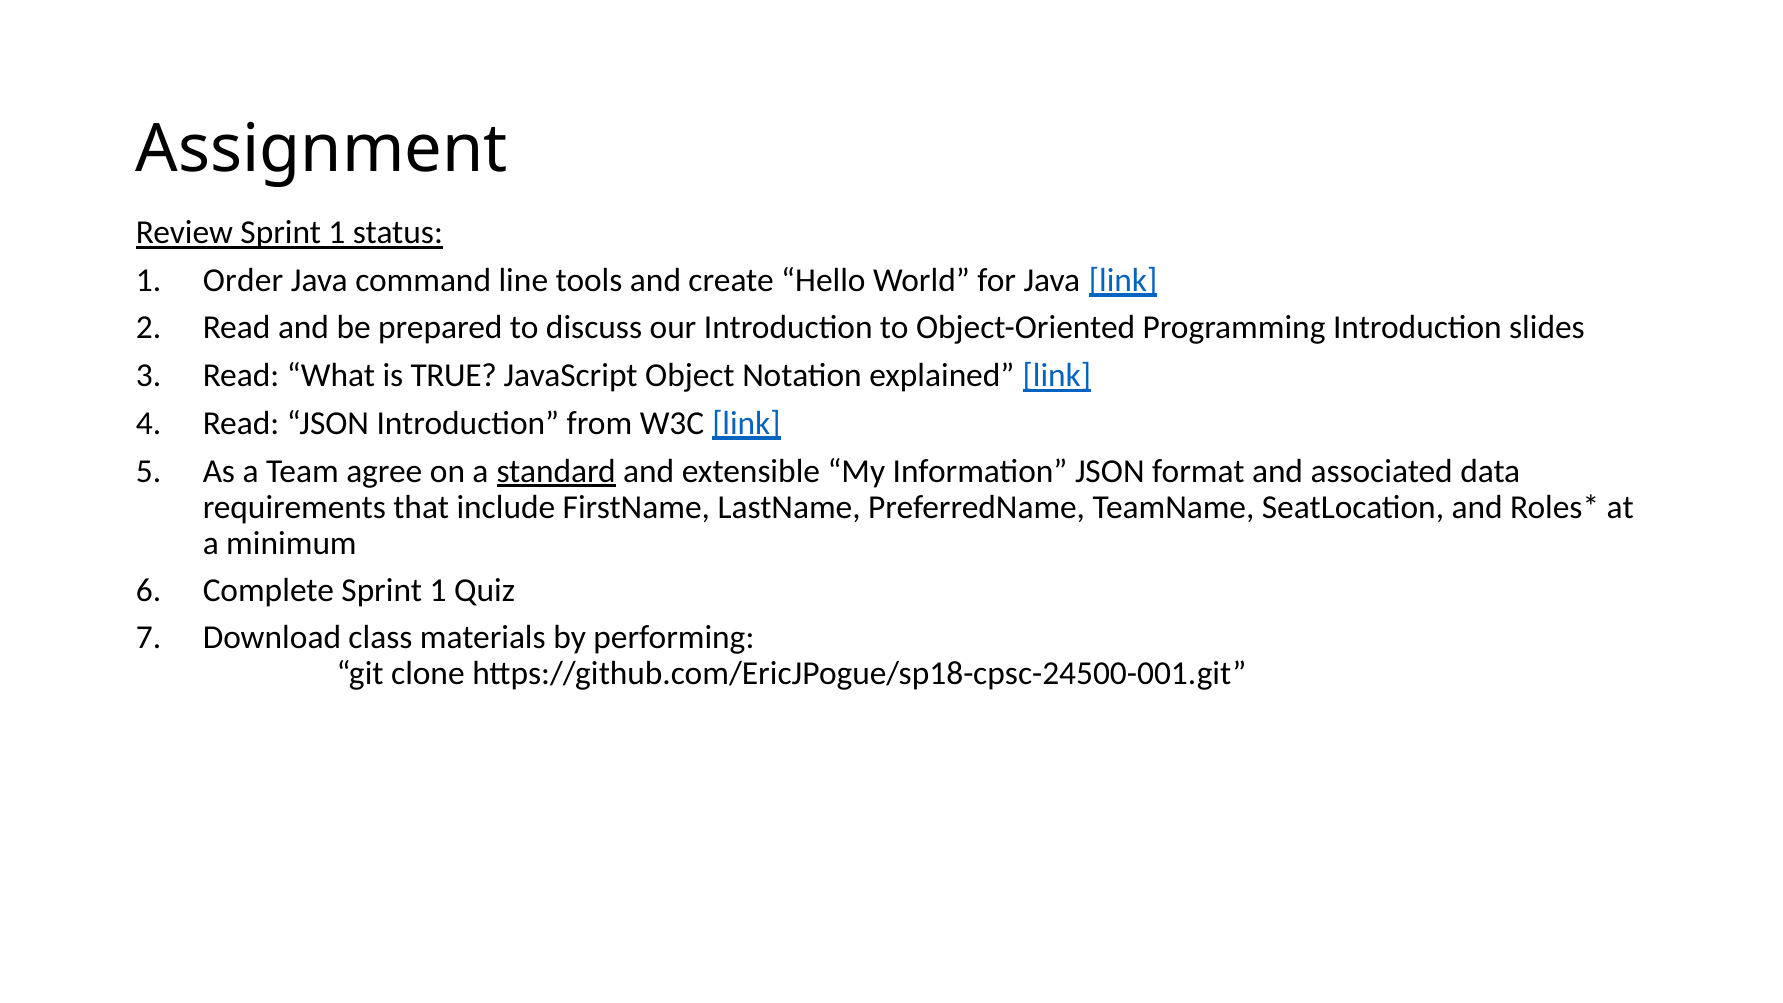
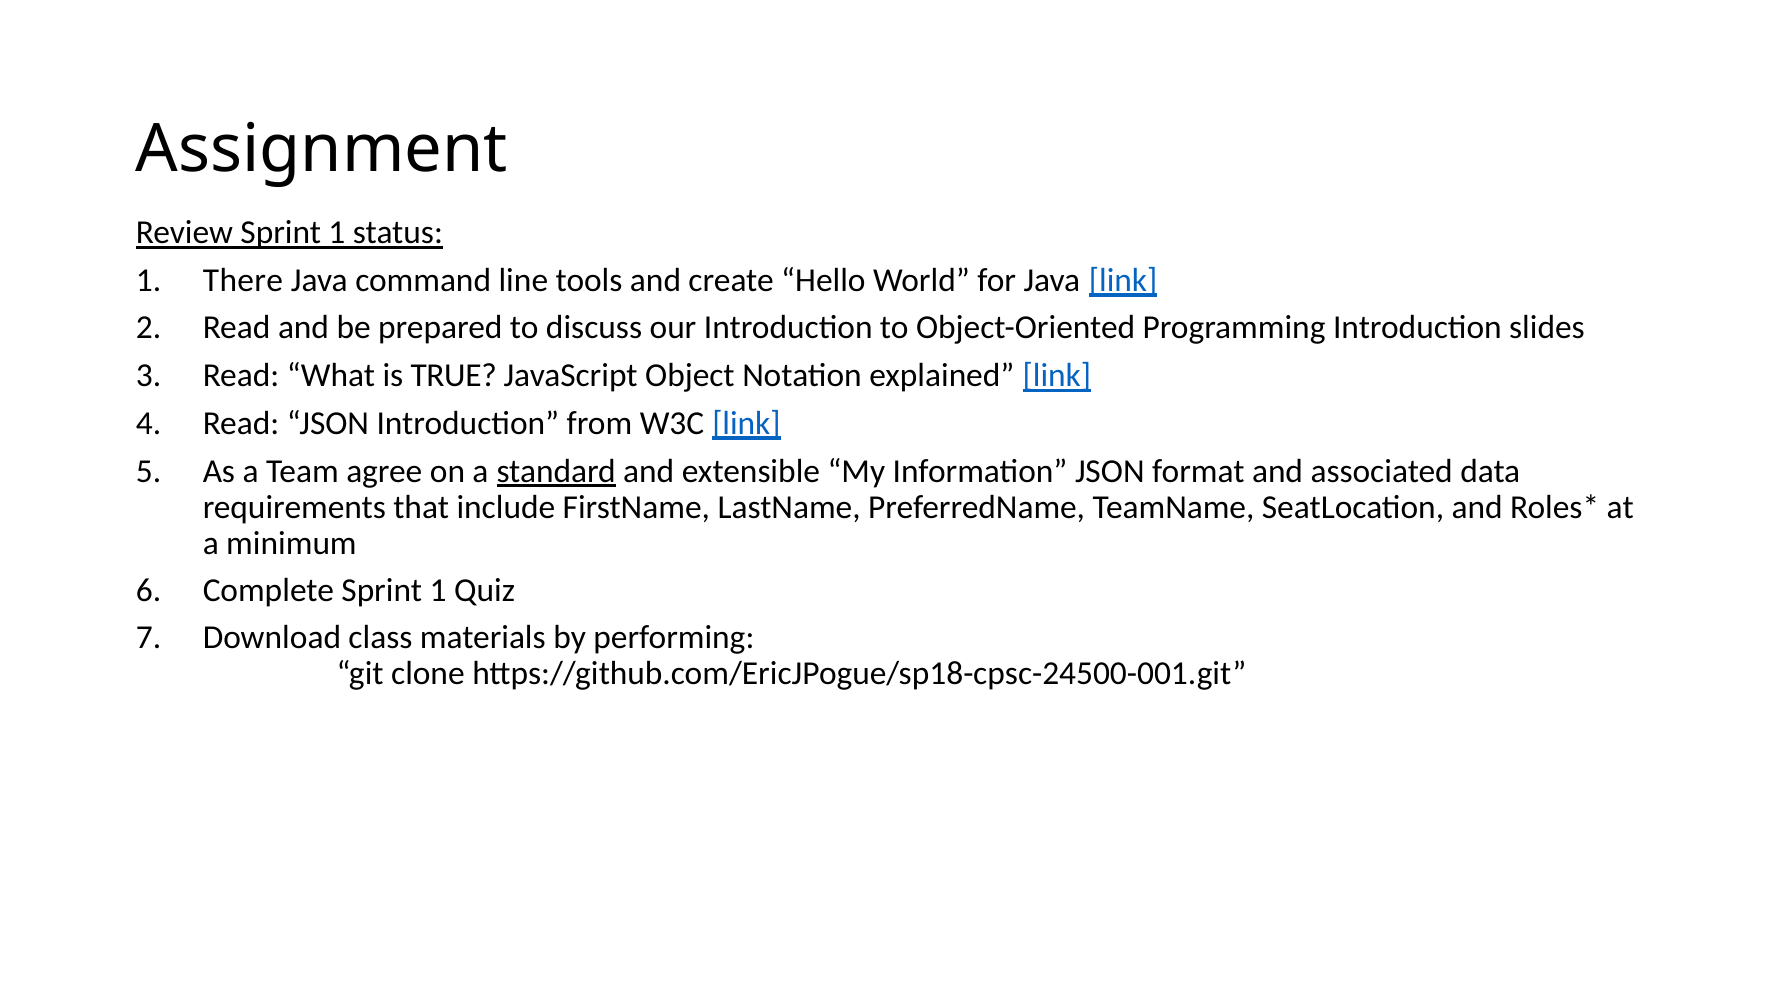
Order: Order -> There
